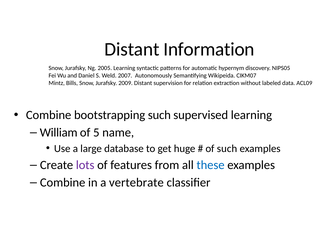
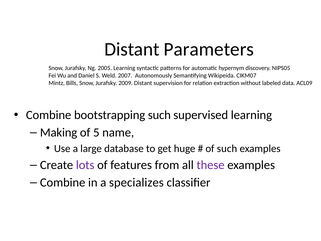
Information: Information -> Parameters
William: William -> Making
these colour: blue -> purple
vertebrate: vertebrate -> specializes
